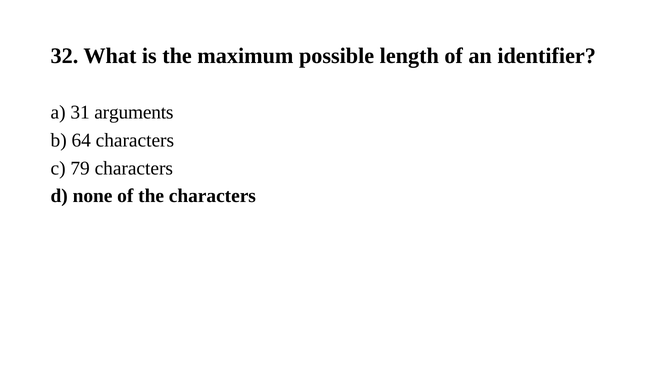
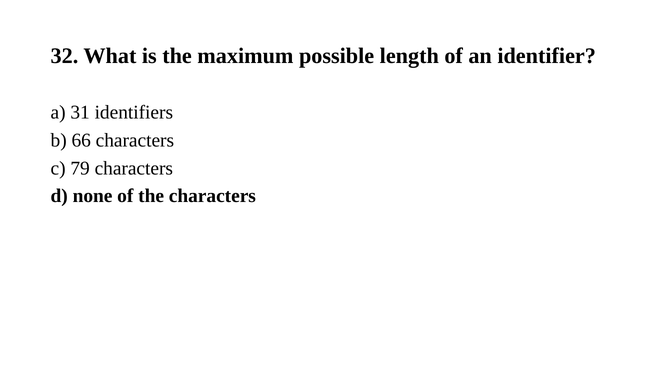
arguments: arguments -> identifiers
64: 64 -> 66
